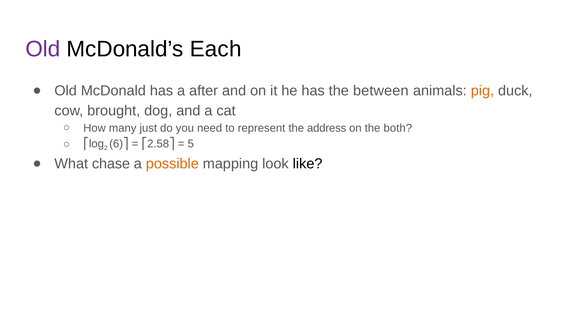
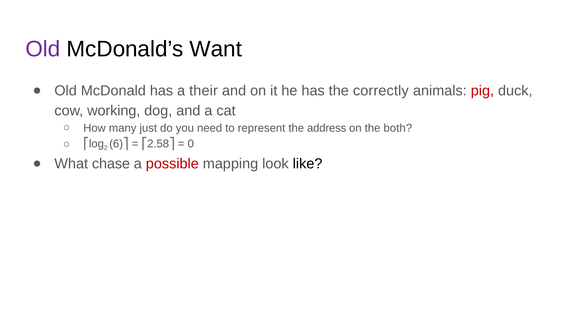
Each: Each -> Want
after: after -> their
between: between -> correctly
pig colour: orange -> red
brought: brought -> working
5: 5 -> 0
possible colour: orange -> red
